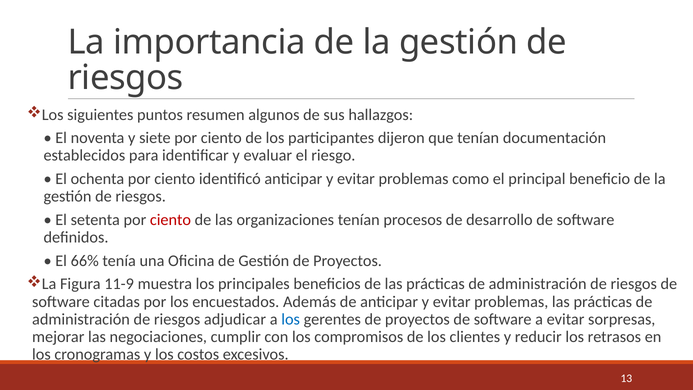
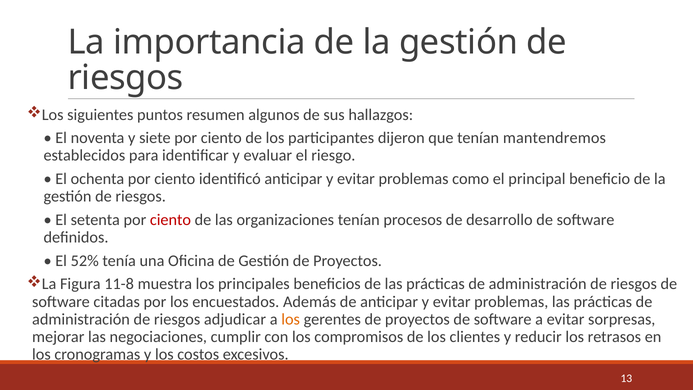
documentación: documentación -> mantendremos
66%: 66% -> 52%
11-9: 11-9 -> 11-8
los at (291, 319) colour: blue -> orange
